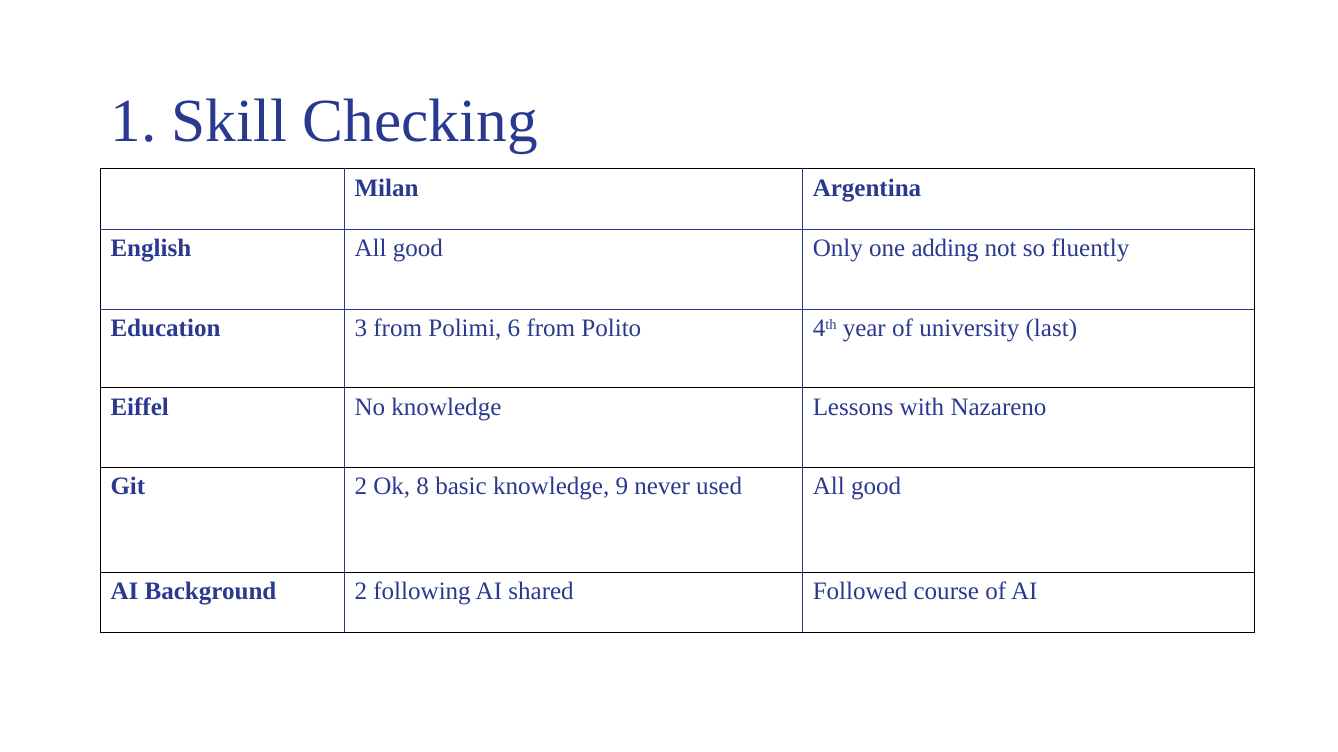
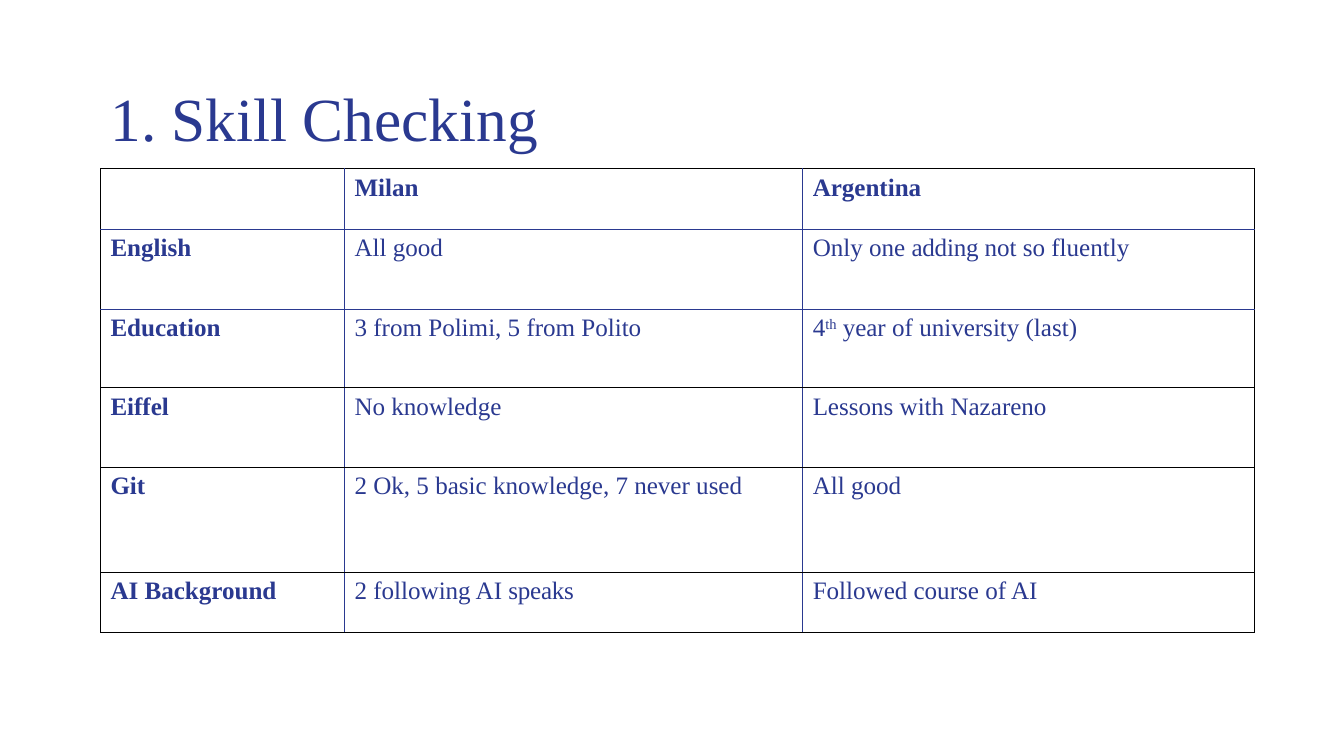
Polimi 6: 6 -> 5
Ok 8: 8 -> 5
9: 9 -> 7
shared: shared -> speaks
